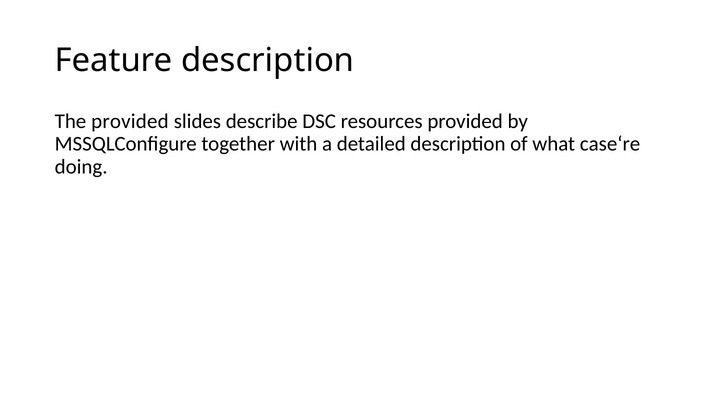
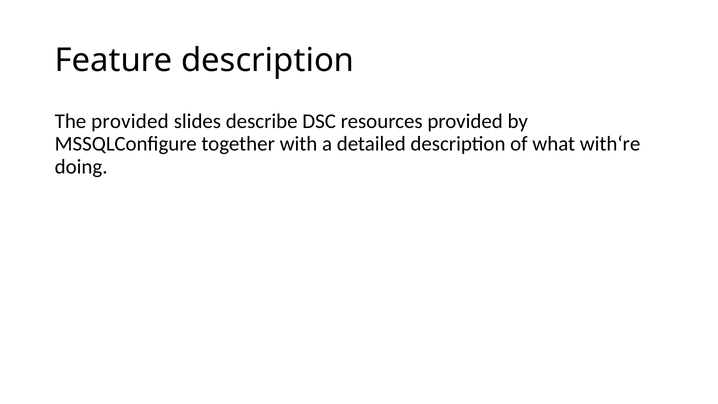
case‘re: case‘re -> with‘re
